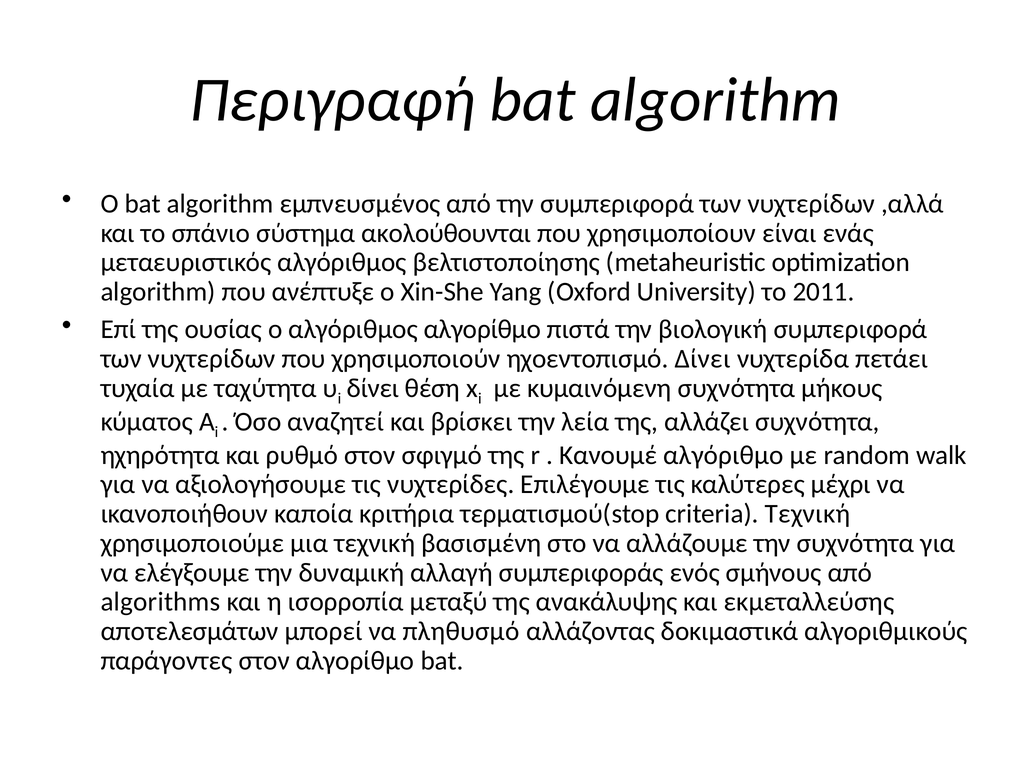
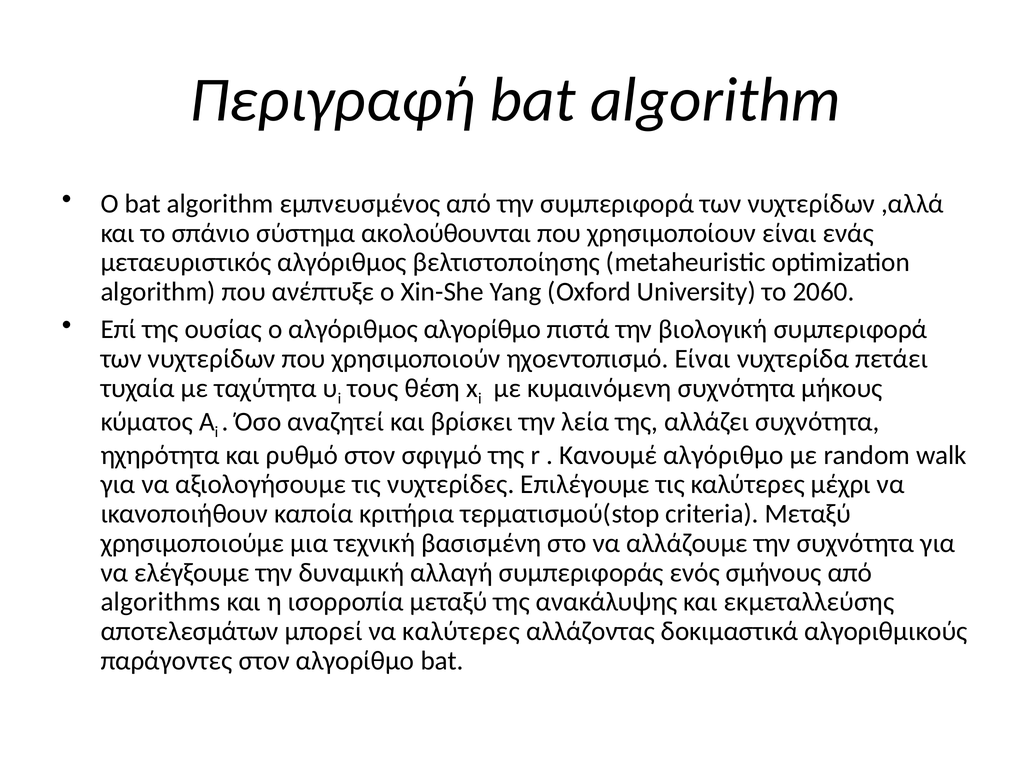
2011: 2011 -> 2060
ηχοεντοπισμό Δίνει: Δίνει -> Είναι
δίνει at (373, 388): δίνει -> τους
criteria Τεχνική: Τεχνική -> Μεταξύ
να πληθυσμό: πληθυσμό -> καλύτερες
